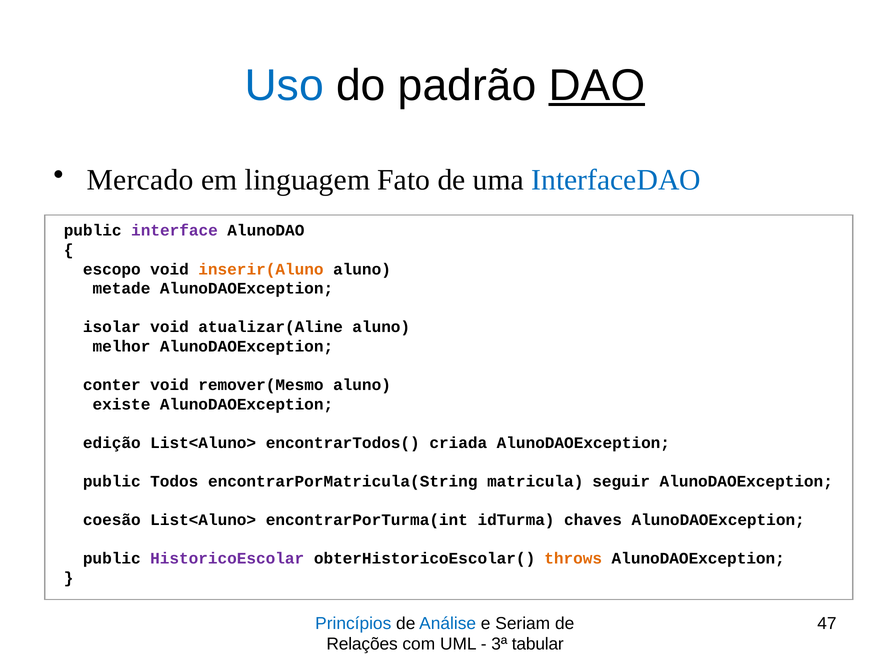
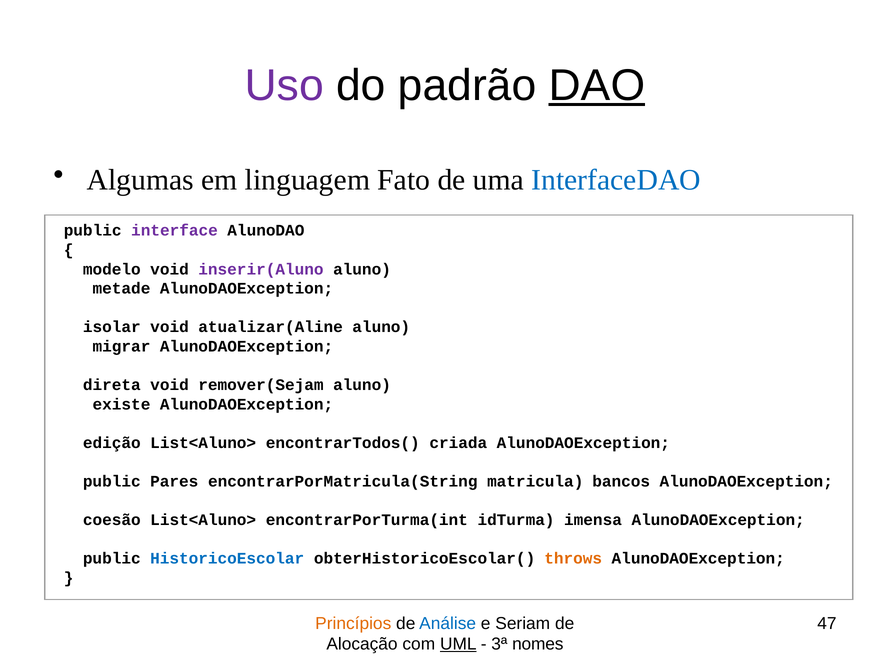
Uso colour: blue -> purple
Mercado: Mercado -> Algumas
escopo: escopo -> modelo
inserir(Aluno colour: orange -> purple
melhor: melhor -> migrar
conter: conter -> direta
remover(Mesmo: remover(Mesmo -> remover(Sejam
Todos: Todos -> Pares
seguir: seguir -> bancos
chaves: chaves -> imensa
HistoricoEscolar colour: purple -> blue
Princípios colour: blue -> orange
Relações: Relações -> Alocação
UML underline: none -> present
tabular: tabular -> nomes
